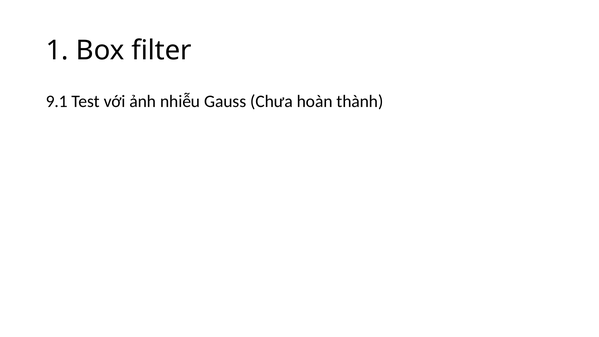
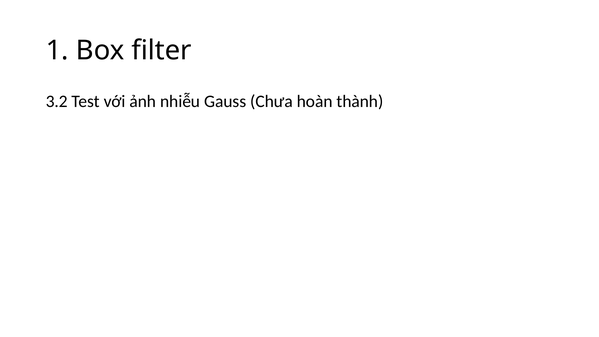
9.1: 9.1 -> 3.2
